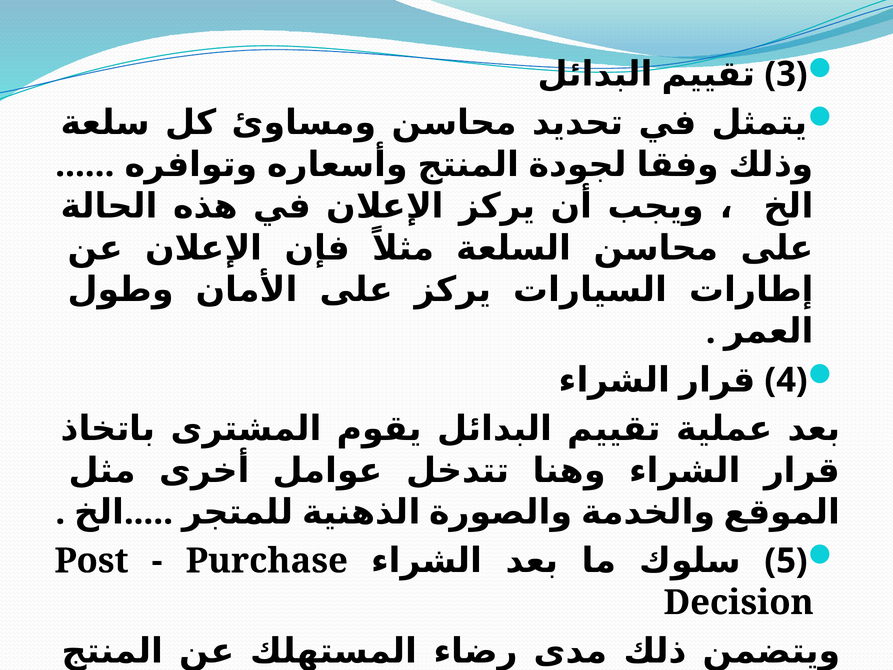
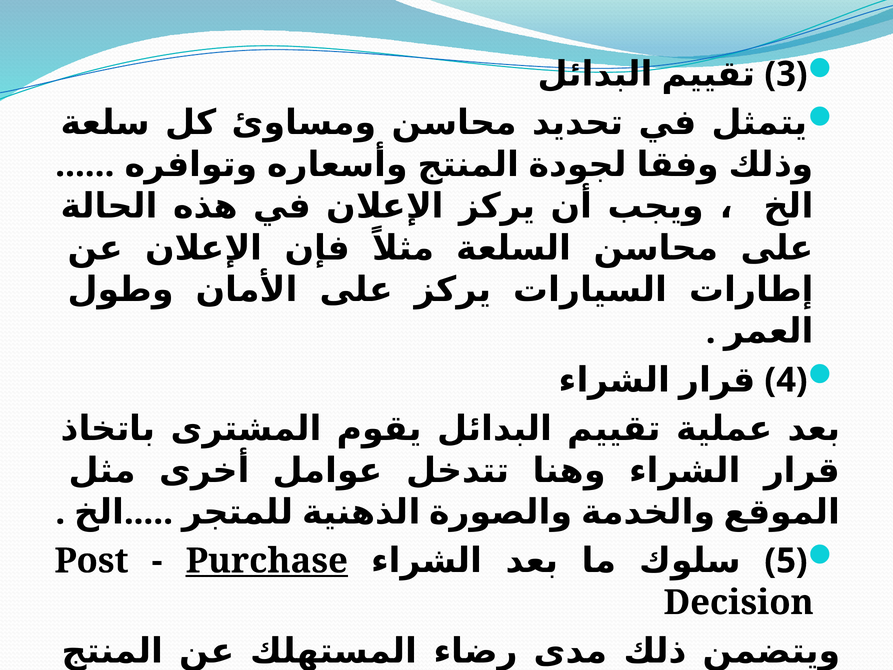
Purchase underline: none -> present
